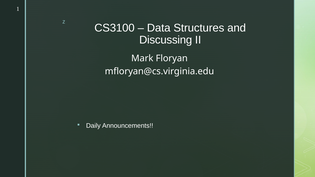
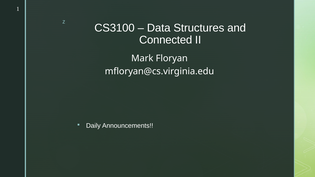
Discussing: Discussing -> Connected
